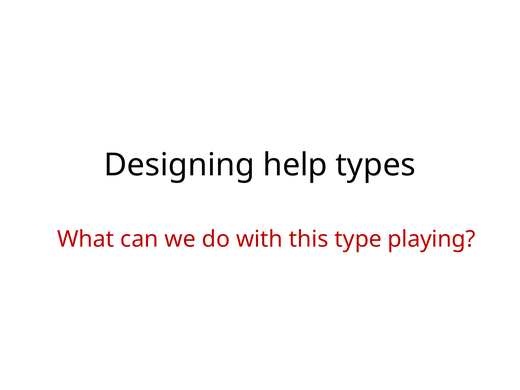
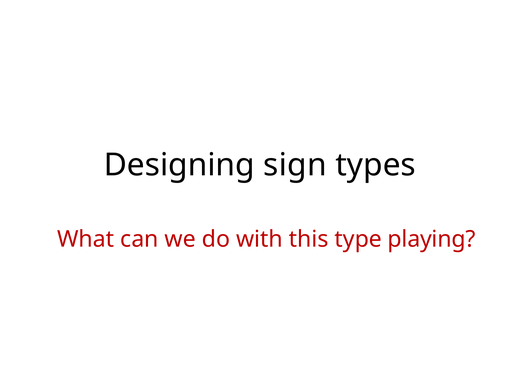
help: help -> sign
